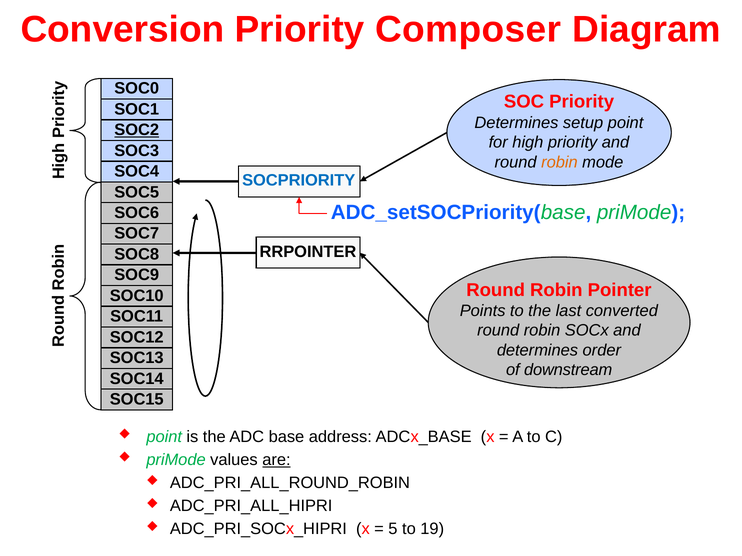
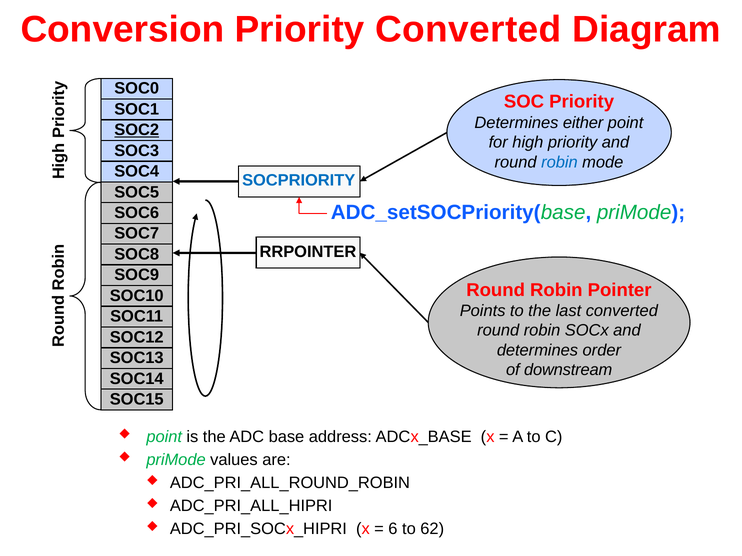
Priority Composer: Composer -> Converted
setup: setup -> either
robin at (559, 162) colour: orange -> blue
are underline: present -> none
5: 5 -> 6
19: 19 -> 62
